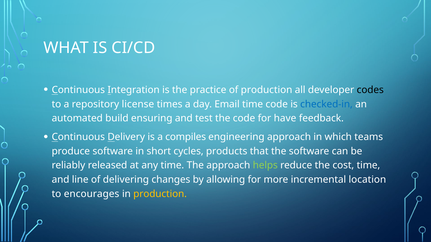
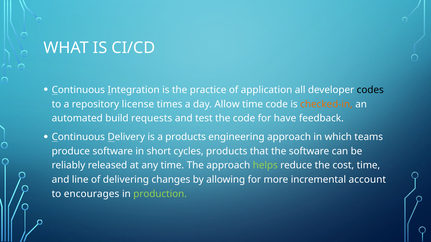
of production: production -> application
Email: Email -> Allow
checked-in colour: blue -> orange
ensuring: ensuring -> requests
a compiles: compiles -> products
location: location -> account
production at (160, 194) colour: yellow -> light green
